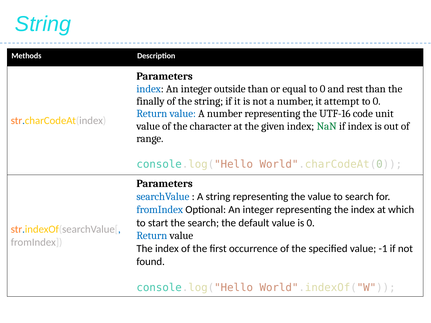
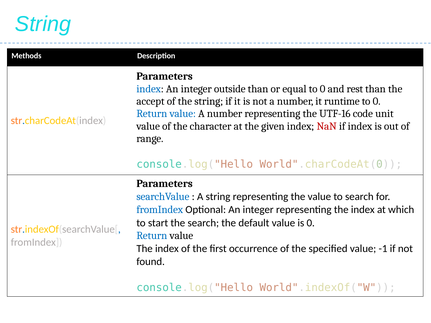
finally: finally -> accept
attempt: attempt -> runtime
NaN colour: green -> red
